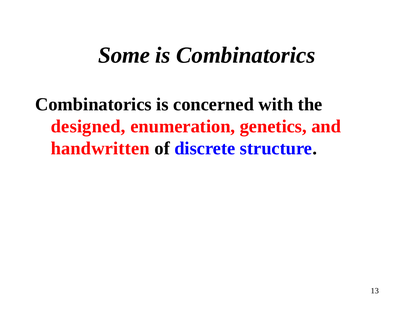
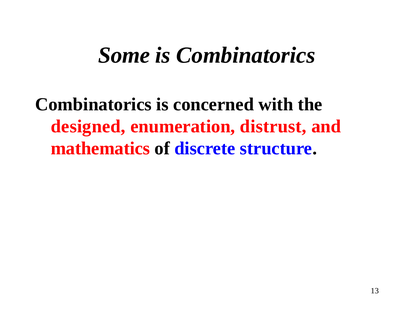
genetics: genetics -> distrust
handwritten: handwritten -> mathematics
